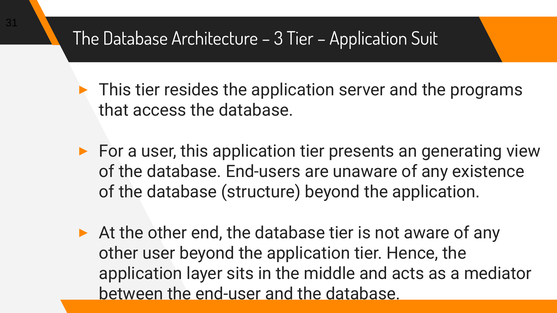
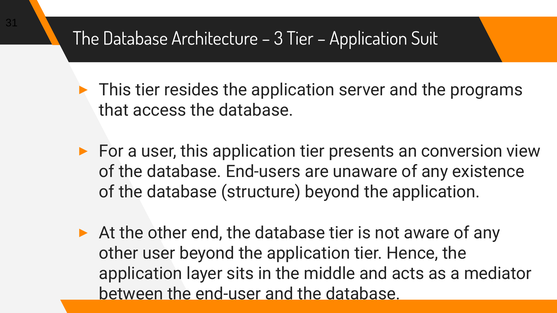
generating: generating -> conversion
